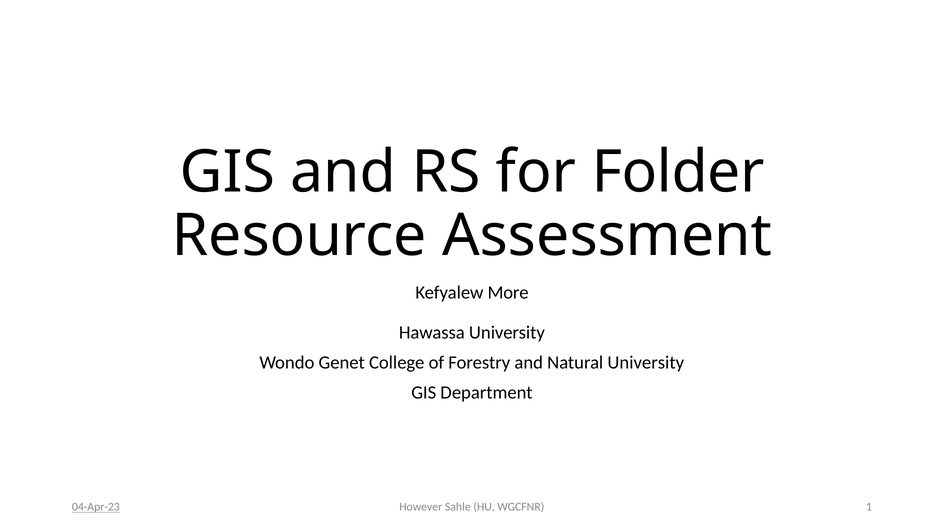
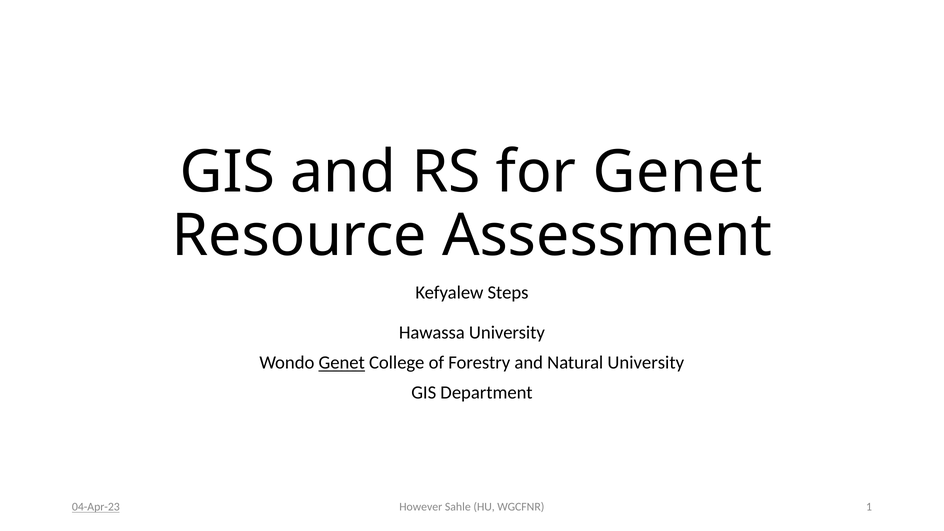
for Folder: Folder -> Genet
More: More -> Steps
Genet at (342, 363) underline: none -> present
